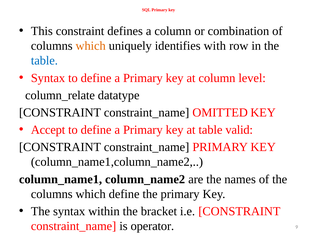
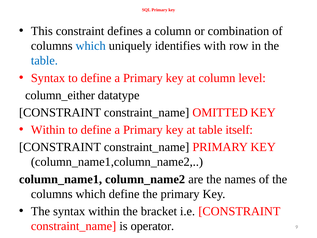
which at (91, 46) colour: orange -> blue
column_relate: column_relate -> column_either
Accept at (48, 130): Accept -> Within
valid: valid -> itself
